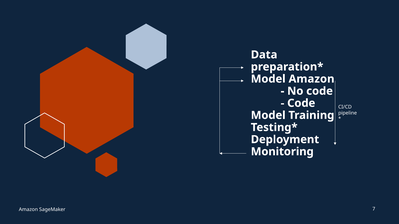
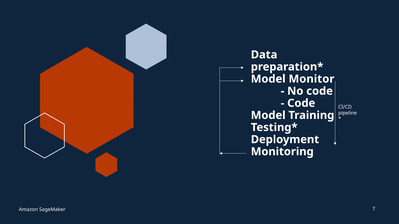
Model Amazon: Amazon -> Monitor
